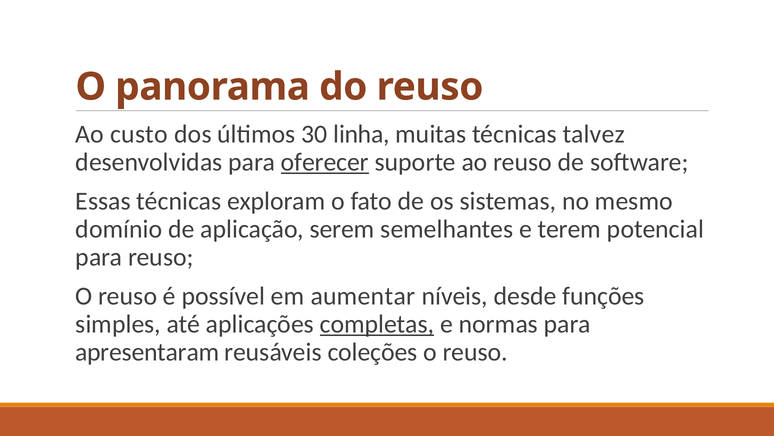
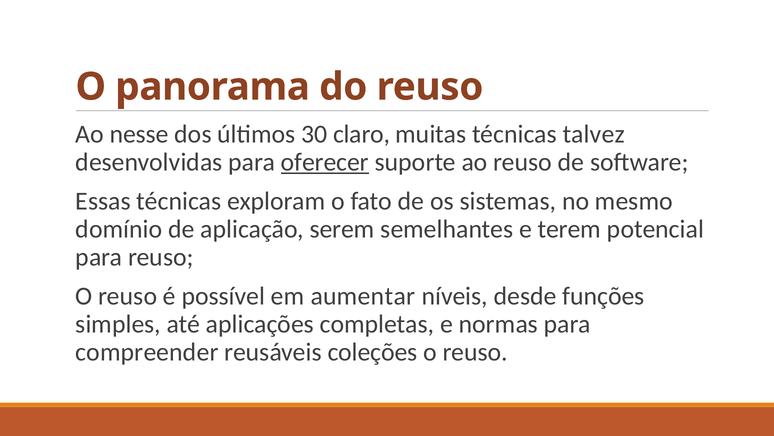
custo: custo -> nesse
linha: linha -> claro
completas underline: present -> none
apresentaram: apresentaram -> compreender
